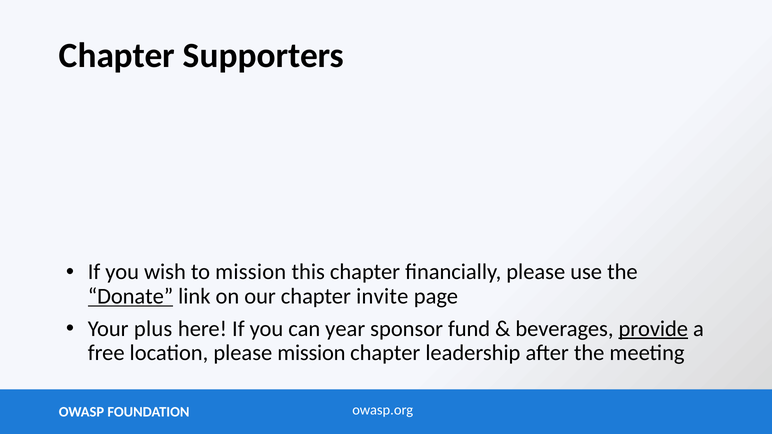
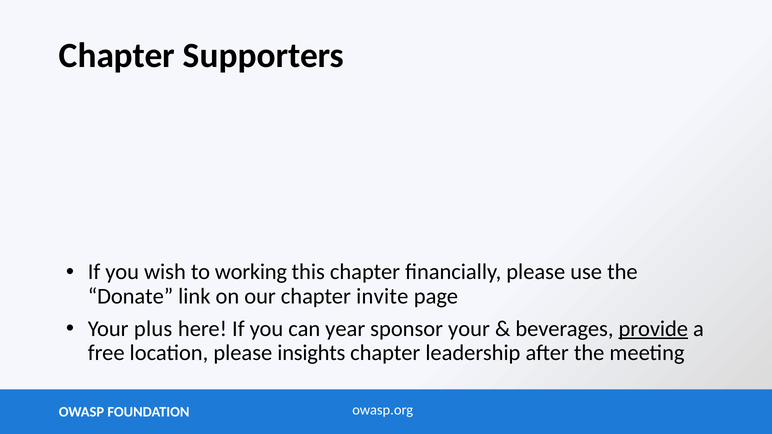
to mission: mission -> working
Donate underline: present -> none
sponsor fund: fund -> your
please mission: mission -> insights
